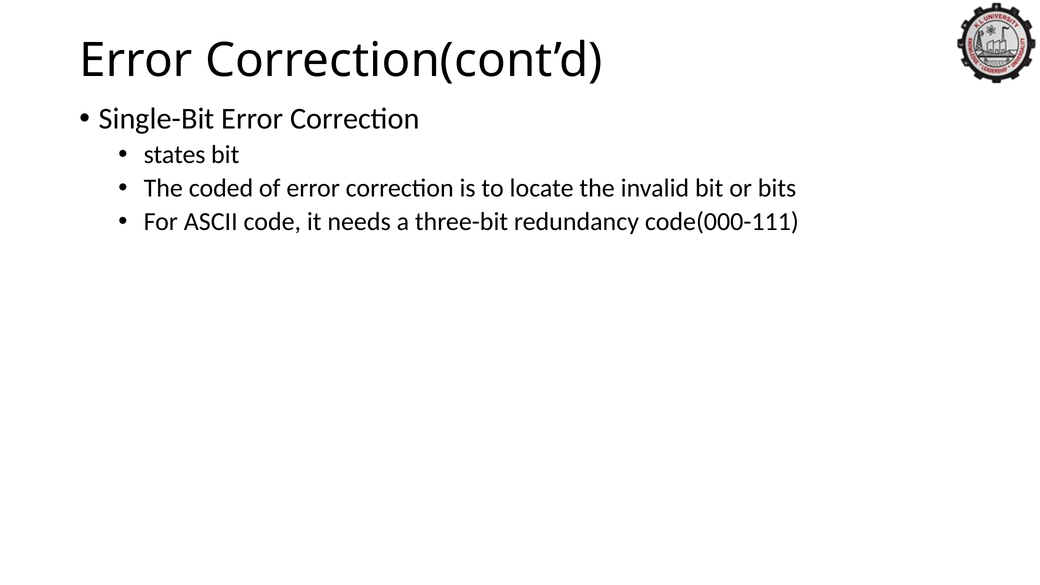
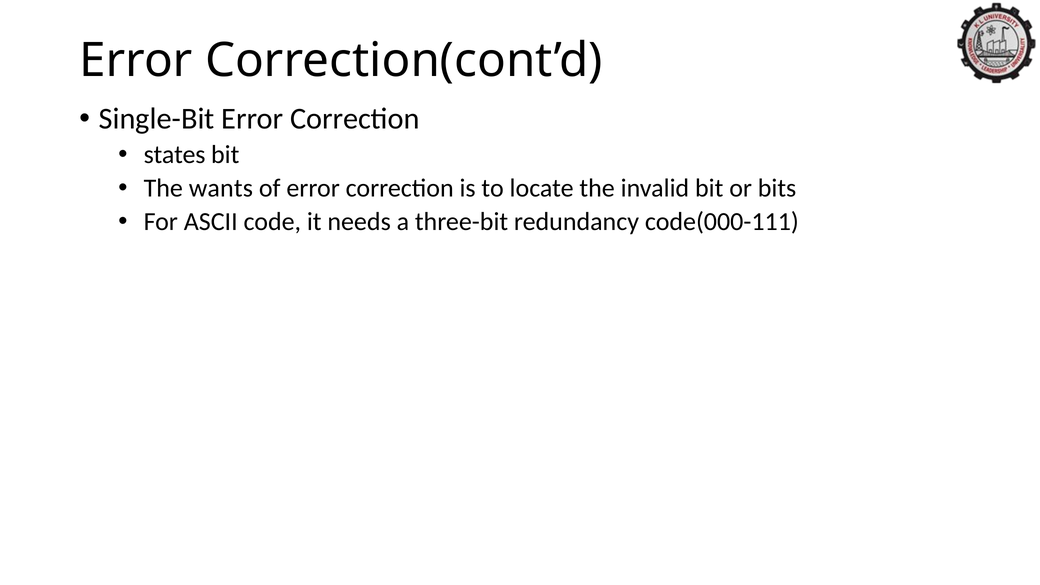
coded: coded -> wants
